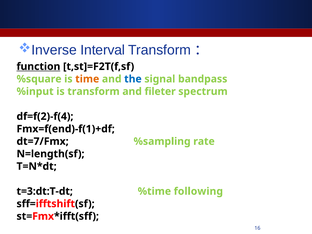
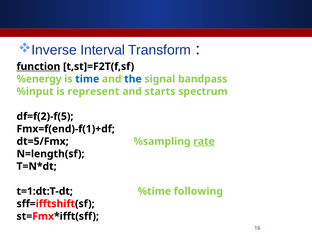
%square: %square -> %energy
time colour: orange -> blue
is transform: transform -> represent
fileter: fileter -> starts
df=f(2)-f(4: df=f(2)-f(4 -> df=f(2)-f(5
dt=7/Fmx: dt=7/Fmx -> dt=5/Fmx
rate underline: none -> present
t=3:dt:T-dt: t=3:dt:T-dt -> t=1:dt:T-dt
